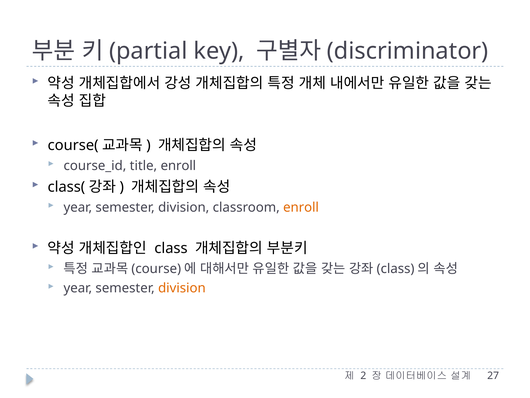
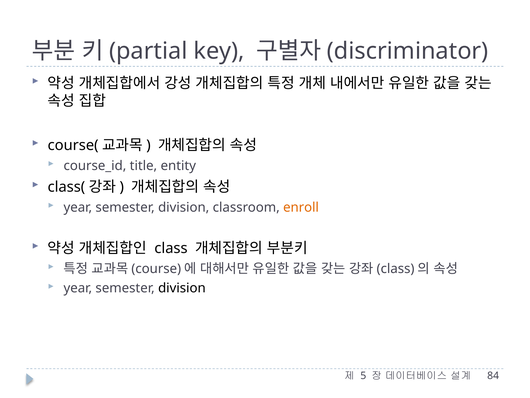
title enroll: enroll -> entity
division at (182, 288) colour: orange -> black
2: 2 -> 5
27: 27 -> 84
